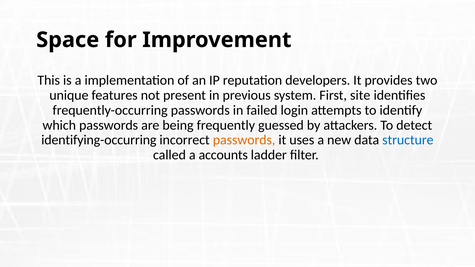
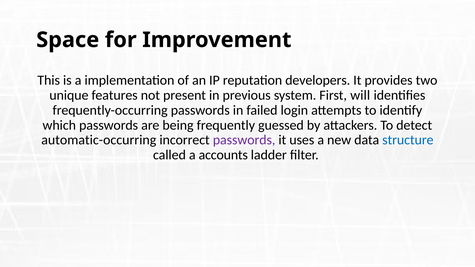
site: site -> will
identifying-occurring: identifying-occurring -> automatic-occurring
passwords at (244, 140) colour: orange -> purple
